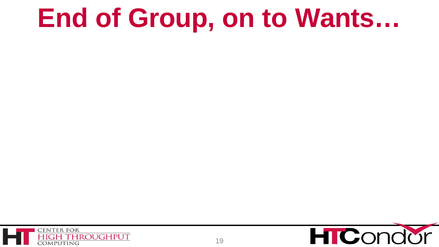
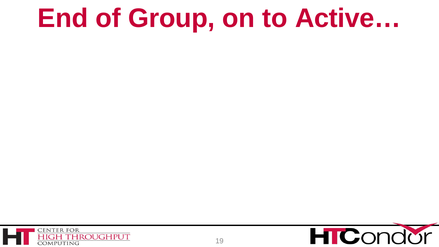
Wants…: Wants… -> Active…
